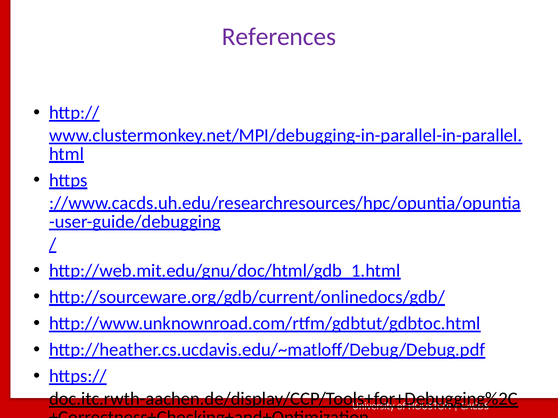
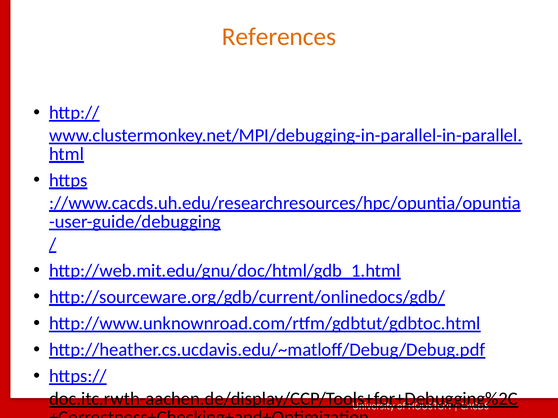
References colour: purple -> orange
